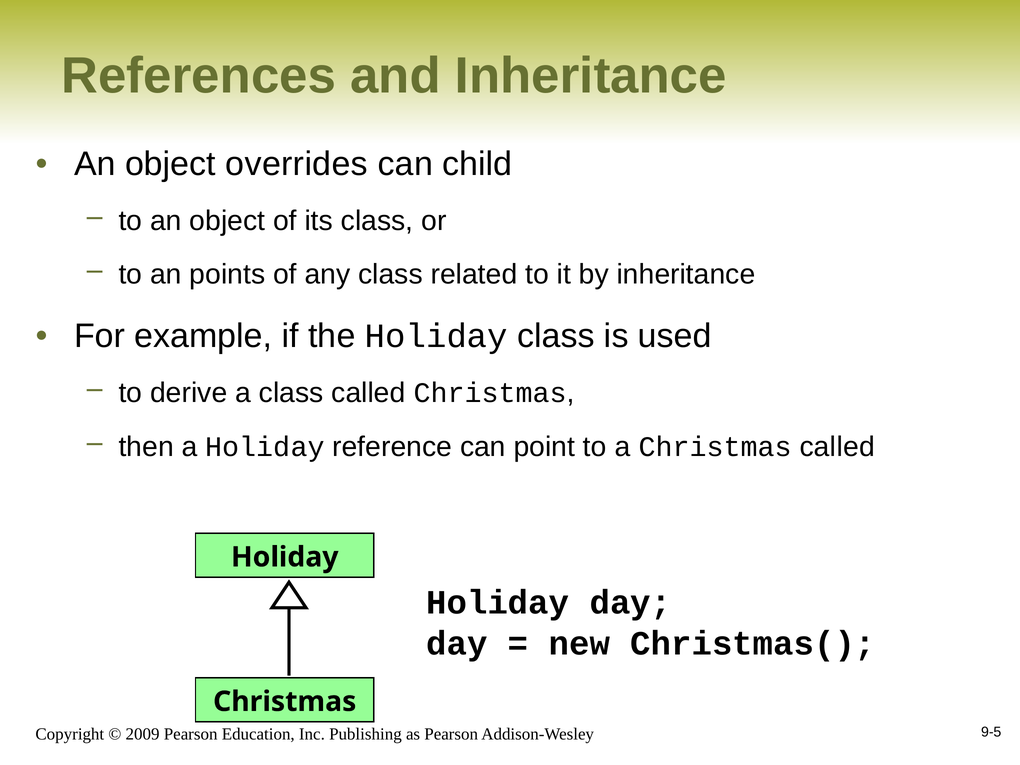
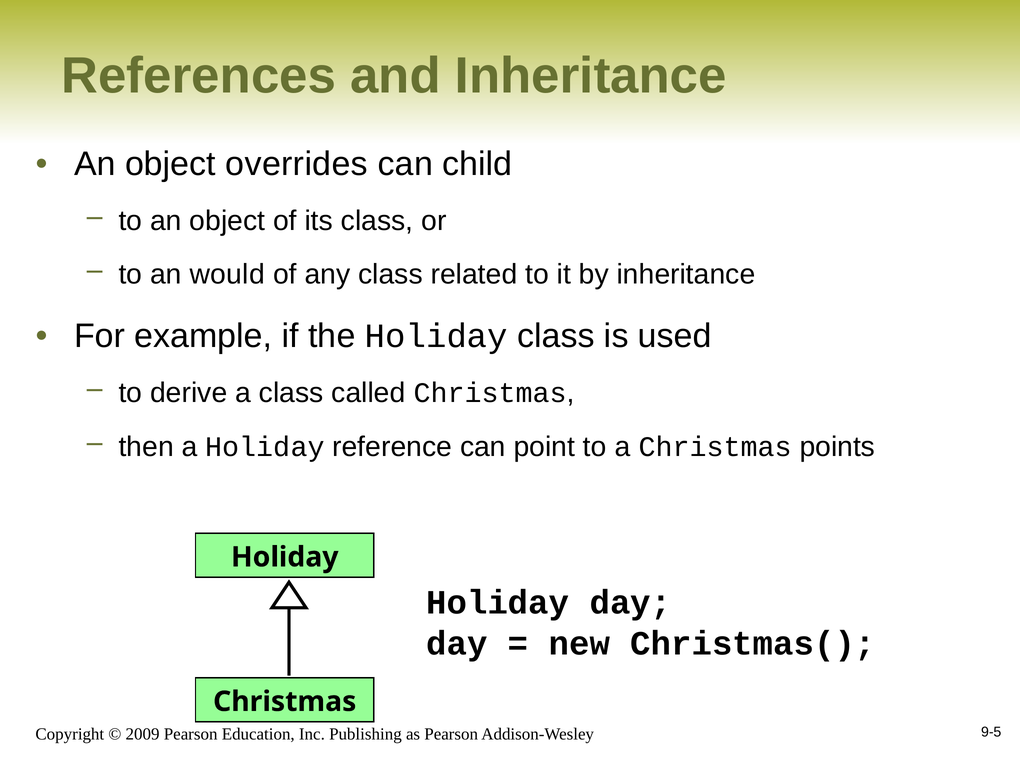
points: points -> would
Christmas called: called -> points
